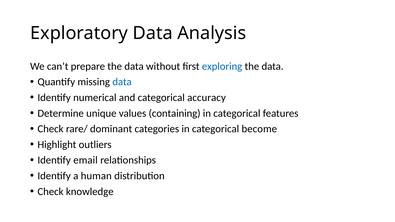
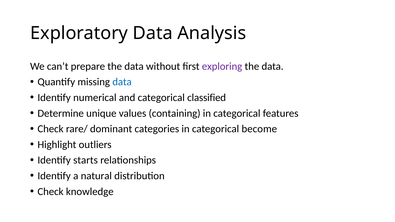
exploring colour: blue -> purple
accuracy: accuracy -> classified
email: email -> starts
human: human -> natural
